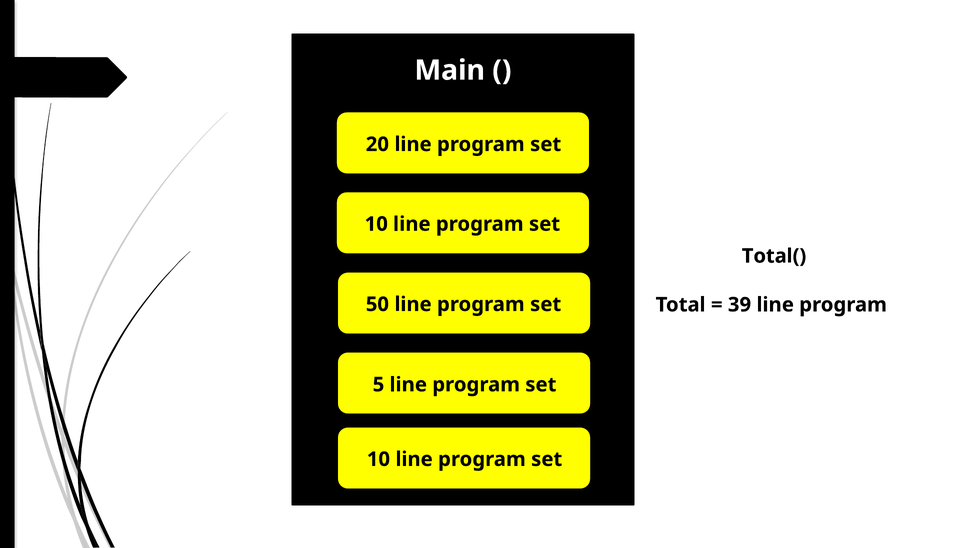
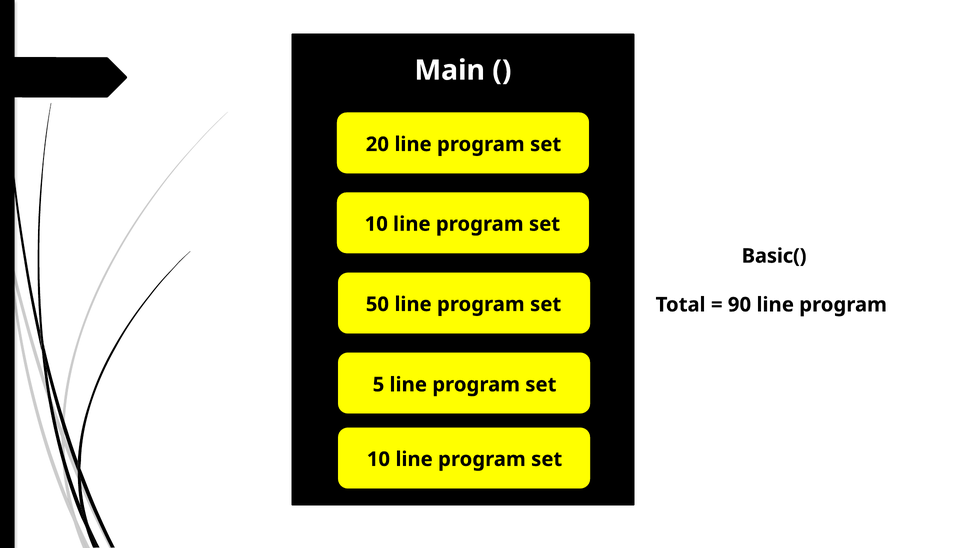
Total(: Total( -> Basic(
39: 39 -> 90
